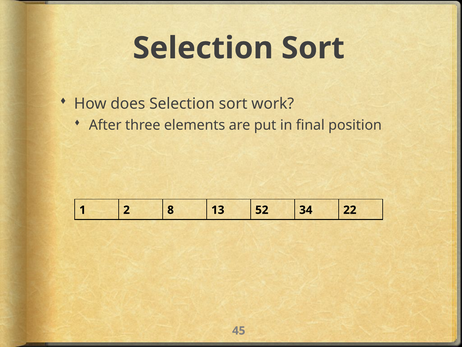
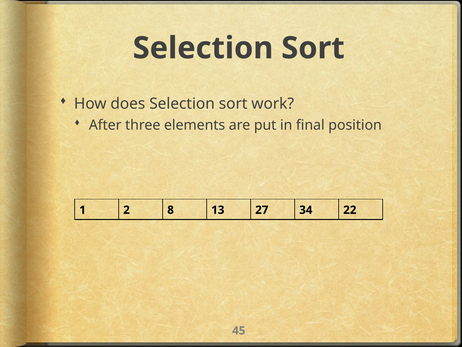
52: 52 -> 27
